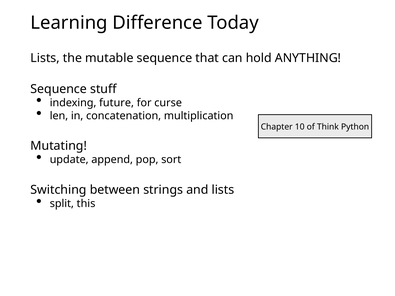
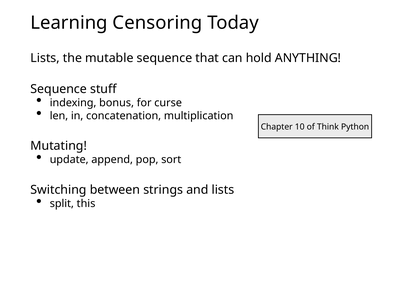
Difference: Difference -> Censoring
future: future -> bonus
